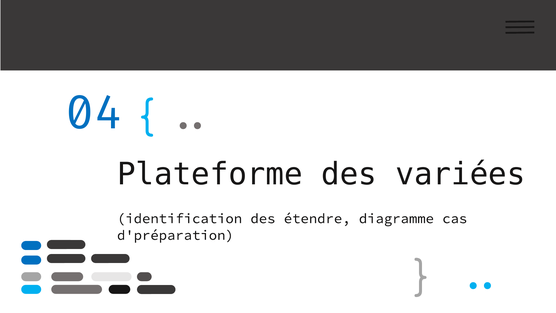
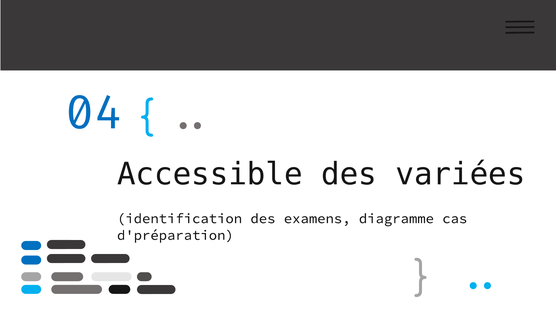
Plateforme: Plateforme -> Accessible
étendre: étendre -> examens
